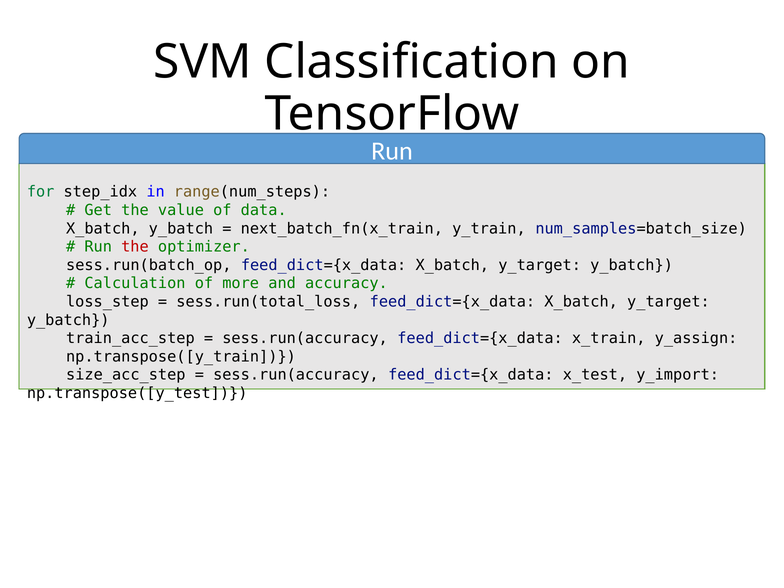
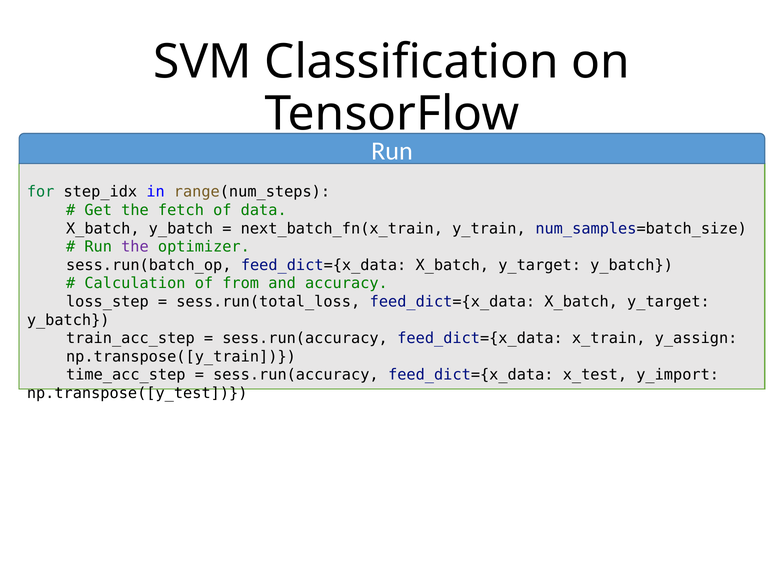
value: value -> fetch
the at (135, 247) colour: red -> purple
more: more -> from
size_acc_step: size_acc_step -> time_acc_step
